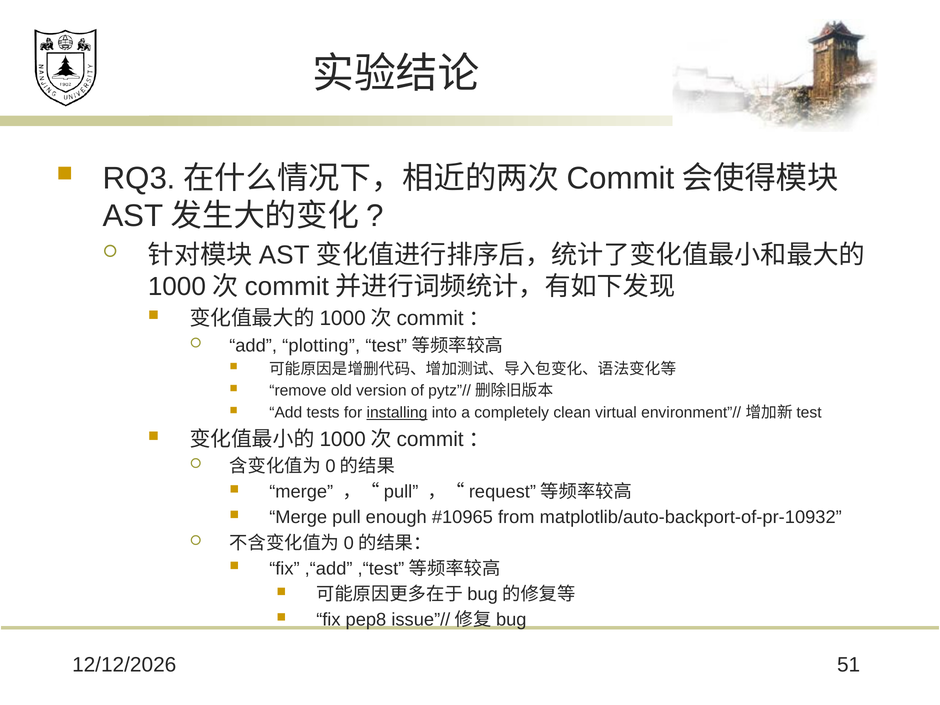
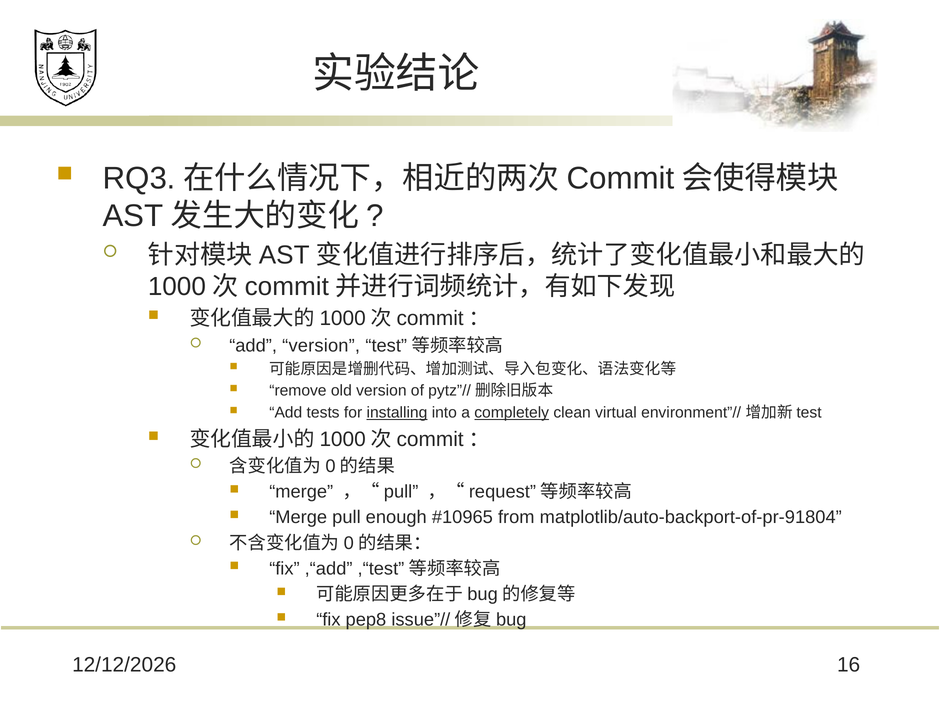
add plotting: plotting -> version
completely underline: none -> present
matplotlib/auto-backport-of-pr-10932: matplotlib/auto-backport-of-pr-10932 -> matplotlib/auto-backport-of-pr-91804
51: 51 -> 16
